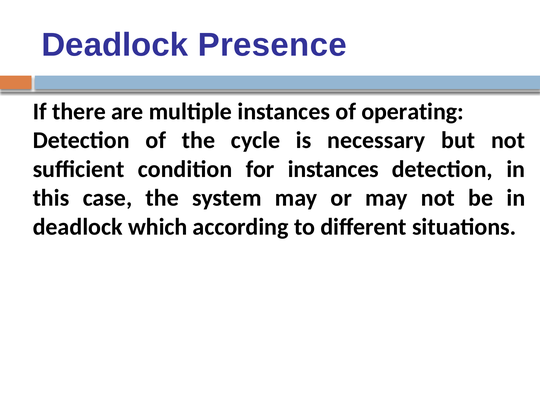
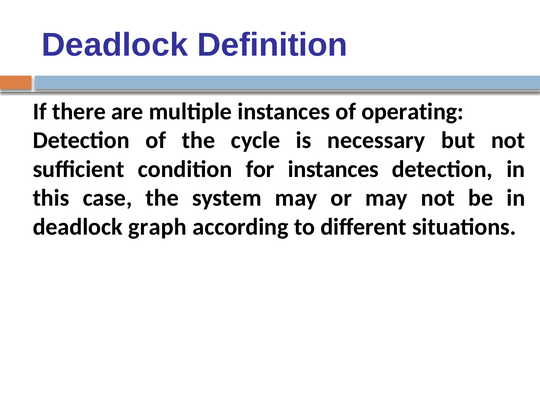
Presence: Presence -> Definition
which: which -> graph
